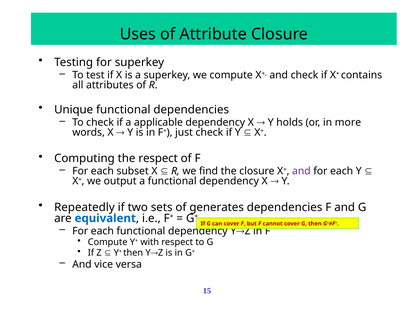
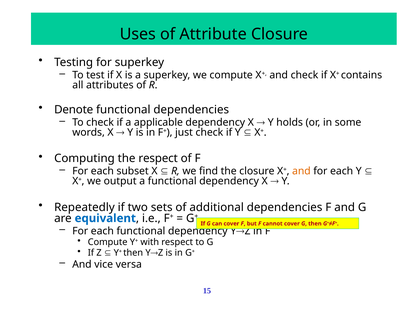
Unique: Unique -> Denote
more: more -> some
and at (301, 171) colour: purple -> orange
generates: generates -> additional
